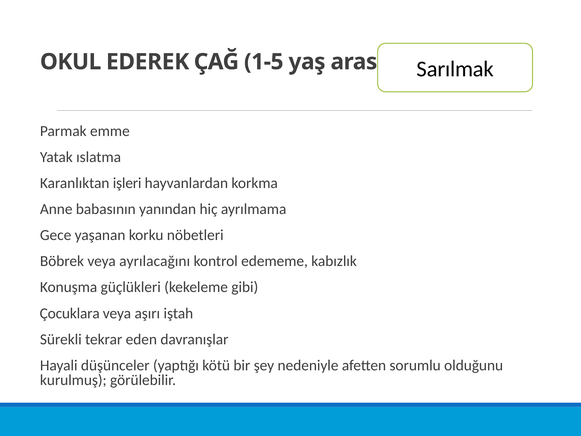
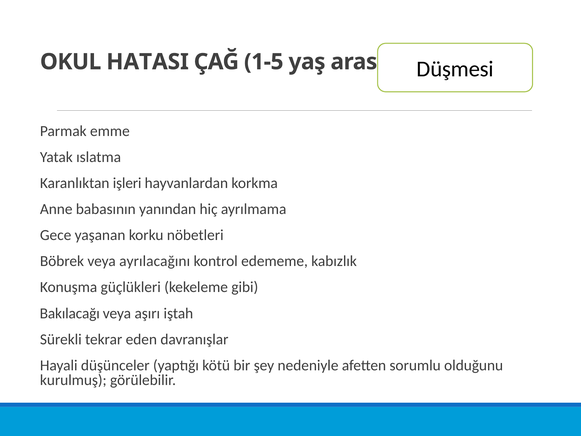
EDEREK: EDEREK -> HATASI
Sarılmak: Sarılmak -> Düşmesi
Çocuklara: Çocuklara -> Bakılacağı
